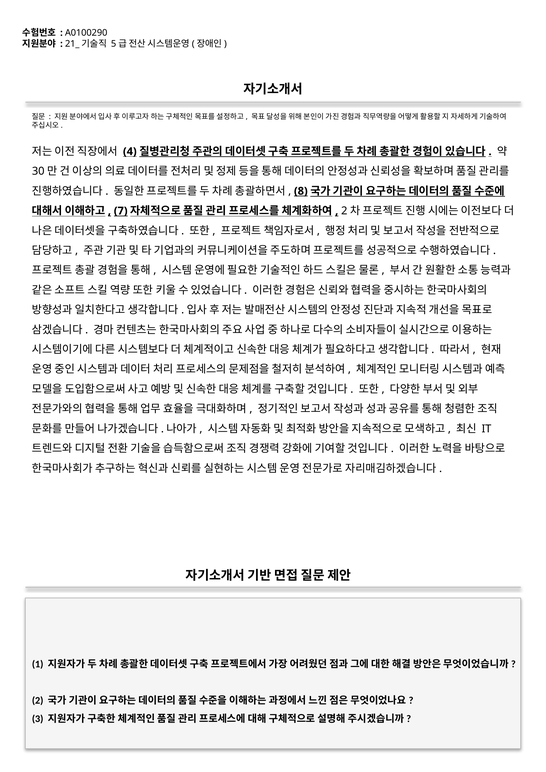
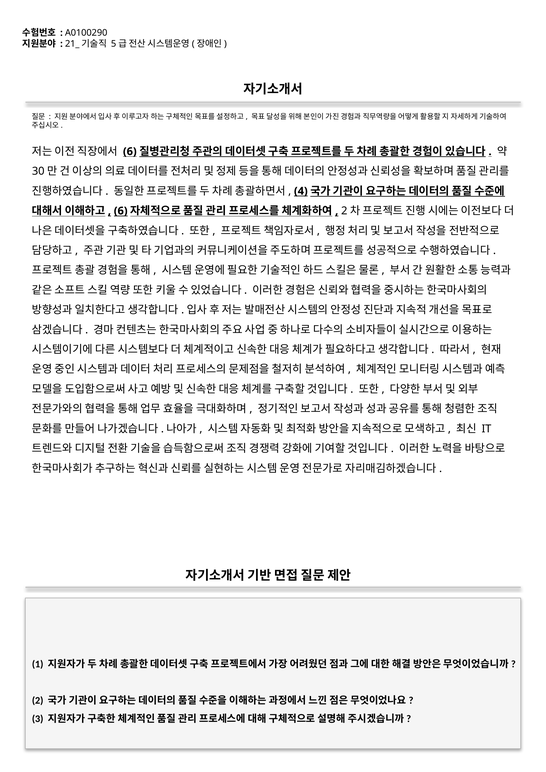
4 at (130, 152): 4 -> 6
8: 8 -> 4
7 at (121, 211): 7 -> 6
